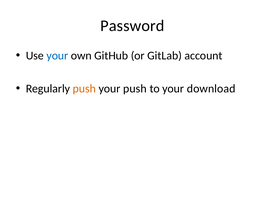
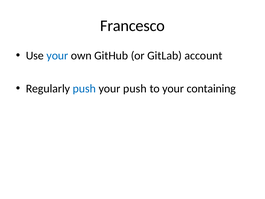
Password: Password -> Francesco
push at (84, 89) colour: orange -> blue
download: download -> containing
